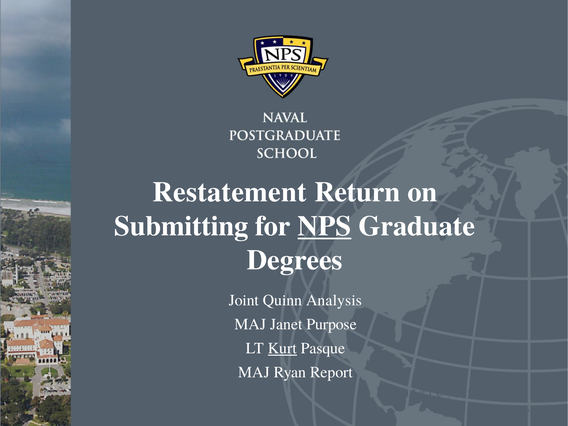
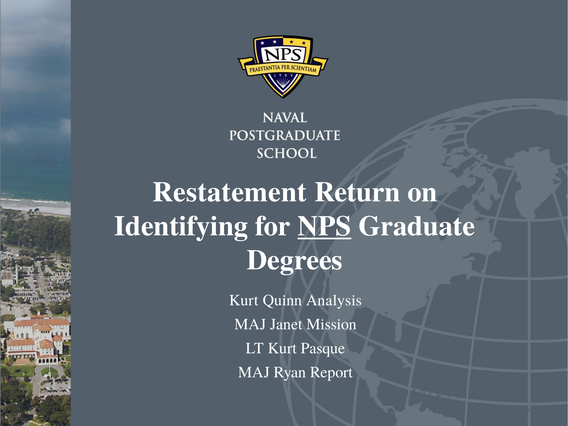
Submitting: Submitting -> Identifying
Joint at (244, 300): Joint -> Kurt
Purpose: Purpose -> Mission
Kurt at (282, 348) underline: present -> none
